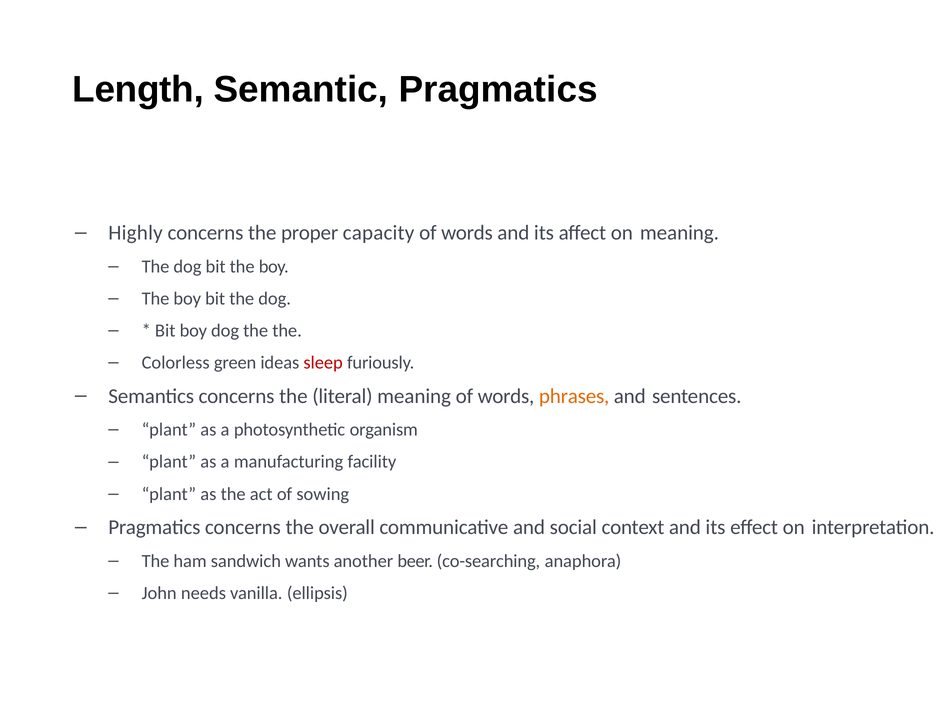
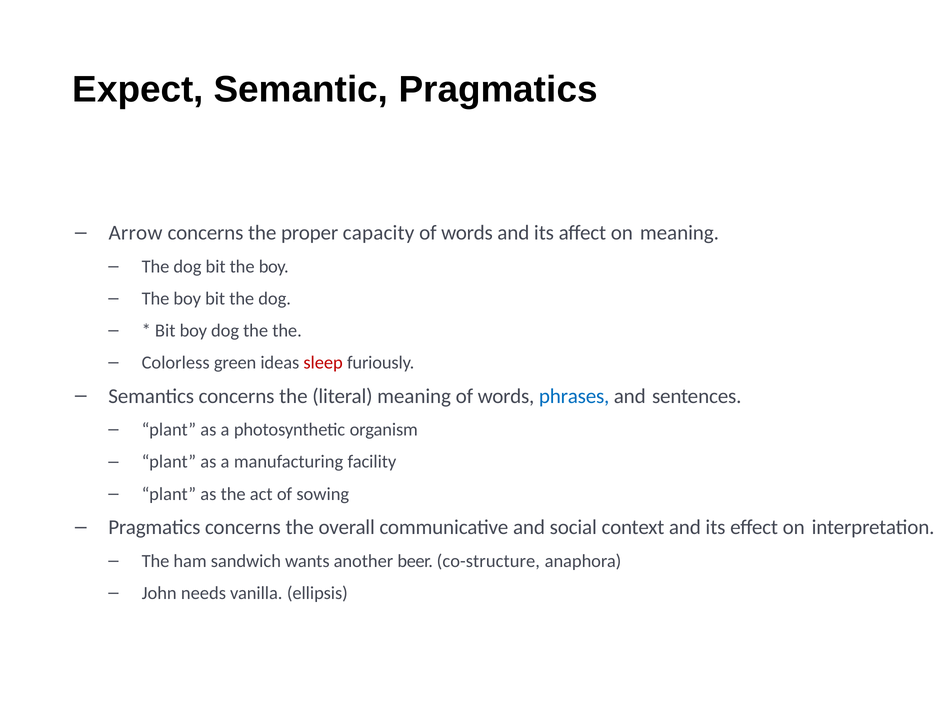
Length: Length -> Expect
Highly: Highly -> Arrow
phrases colour: orange -> blue
co-searching: co-searching -> co-structure
